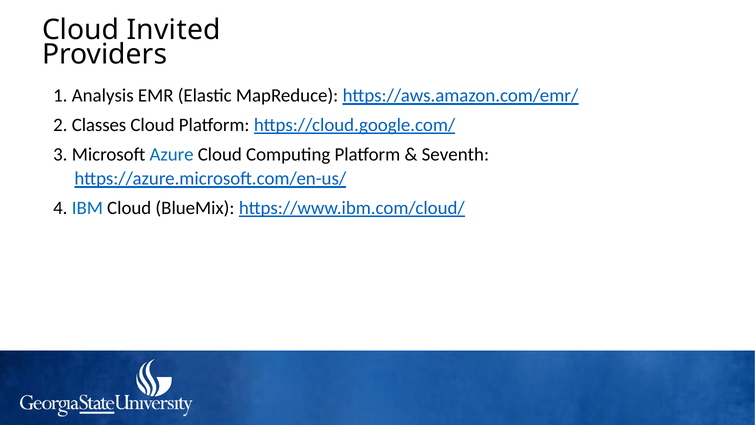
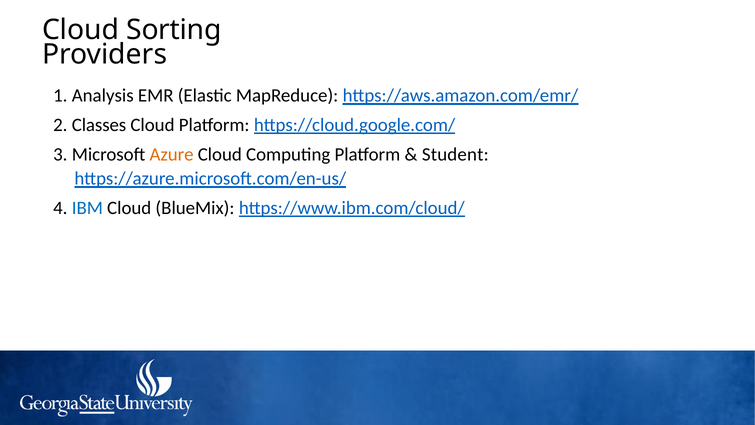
Invited: Invited -> Sorting
Azure colour: blue -> orange
Seventh: Seventh -> Student
